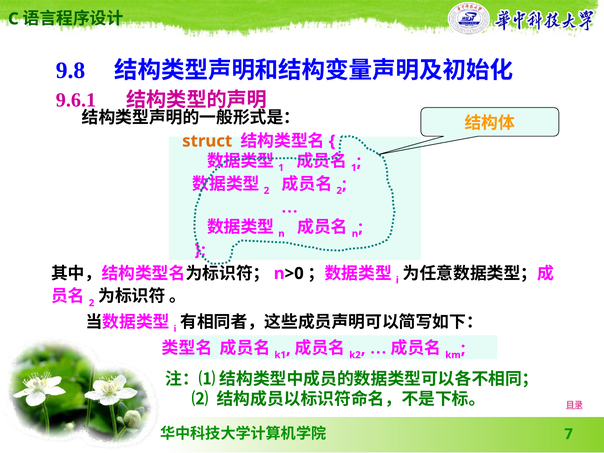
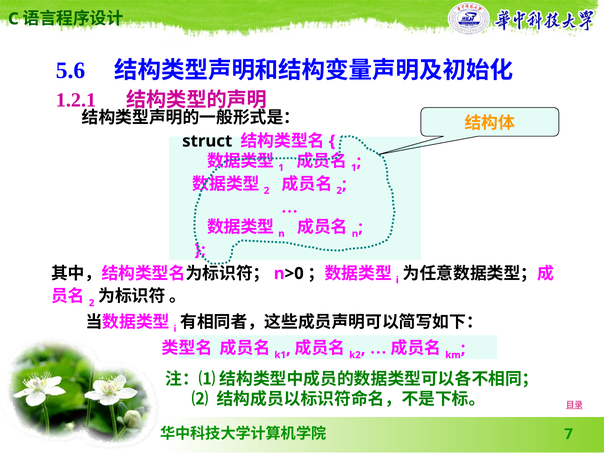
9.8: 9.8 -> 5.6
9.6.1: 9.6.1 -> 1.2.1
struct colour: orange -> black
